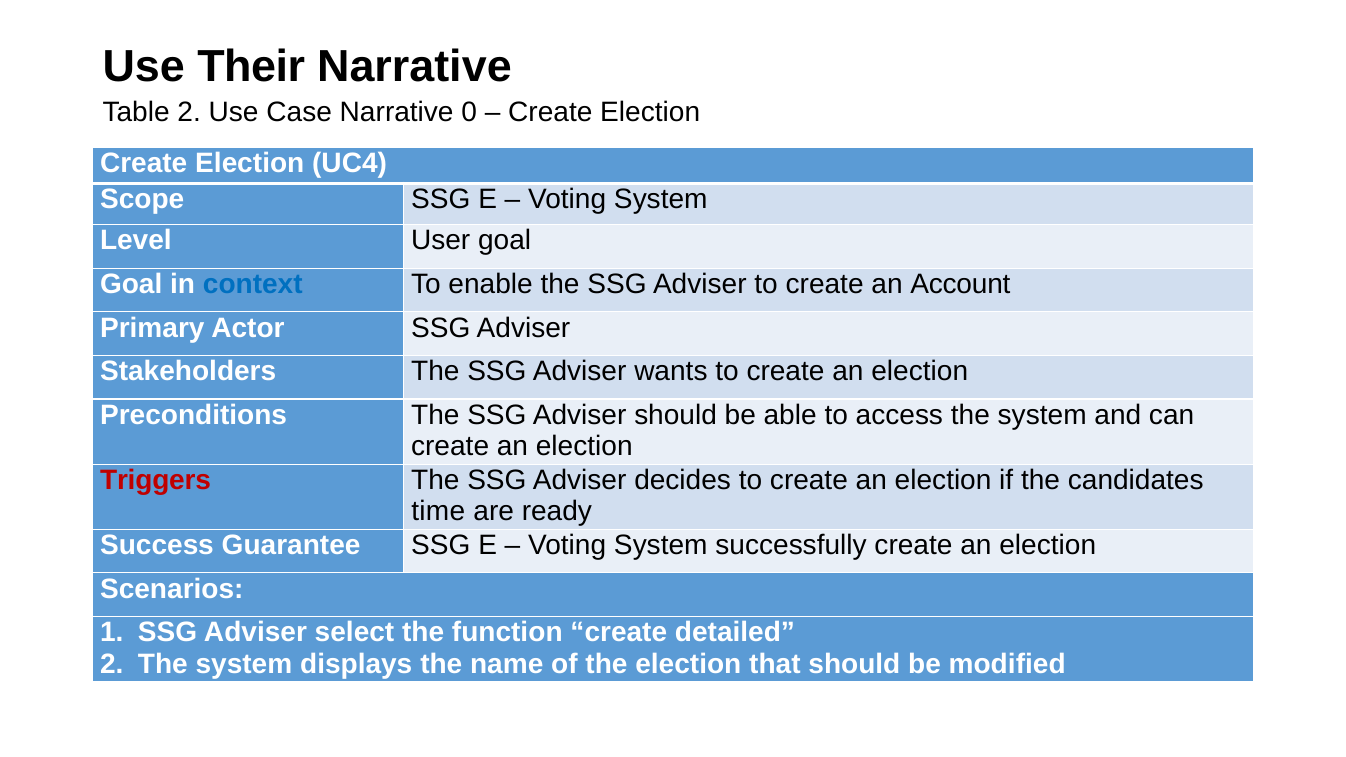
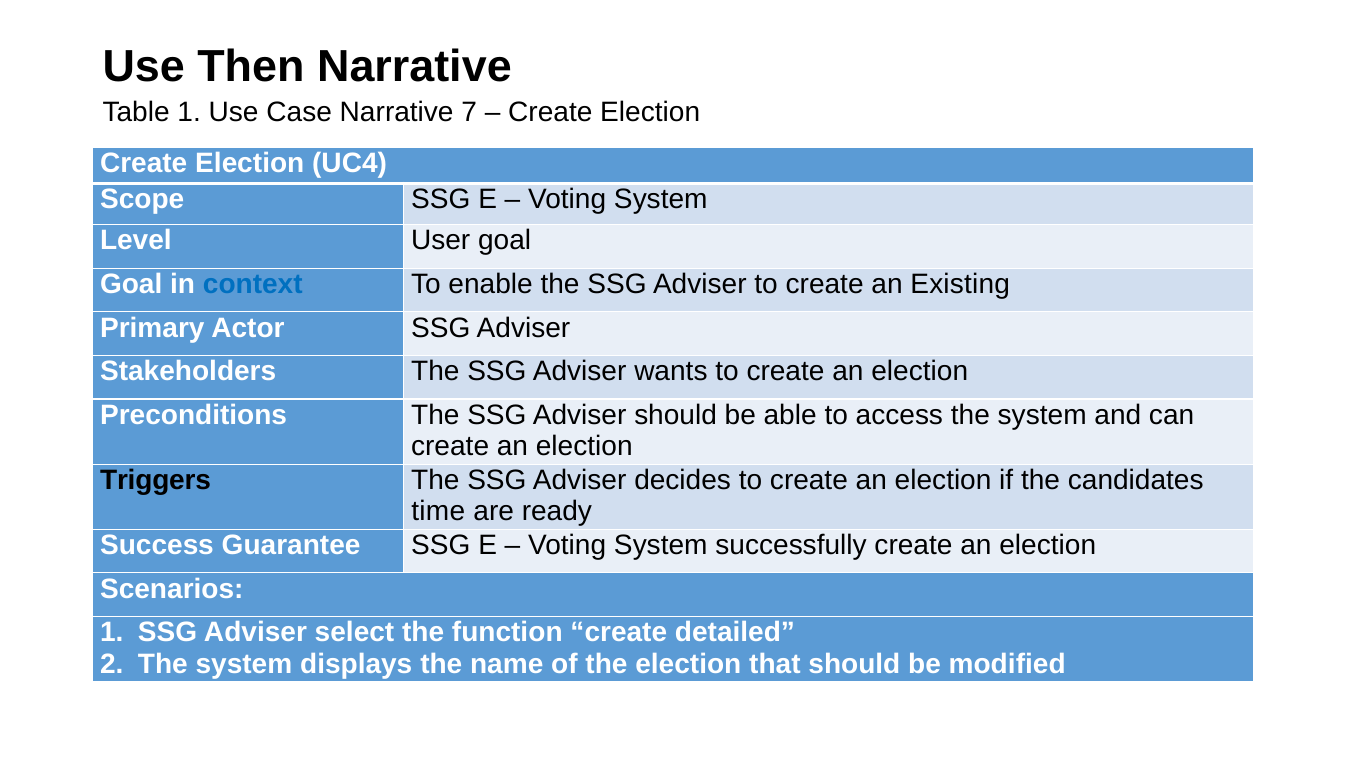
Their: Their -> Then
Table 2: 2 -> 1
0: 0 -> 7
Account: Account -> Existing
Triggers colour: red -> black
